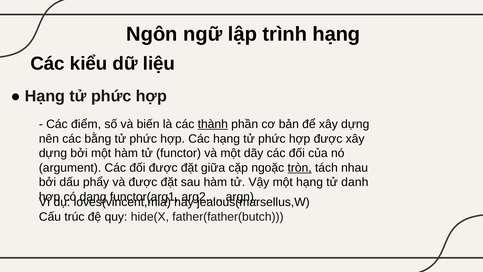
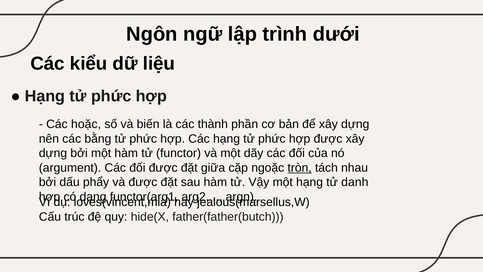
trình hạng: hạng -> dưới
điểm: điểm -> hoặc
thành underline: present -> none
